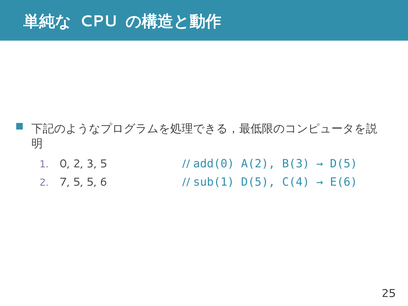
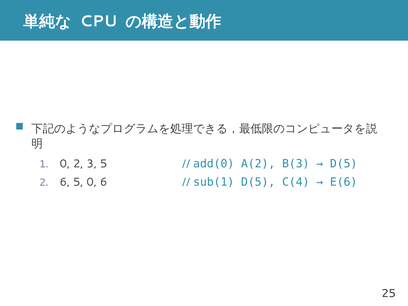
2 7: 7 -> 6
5 5: 5 -> 0
